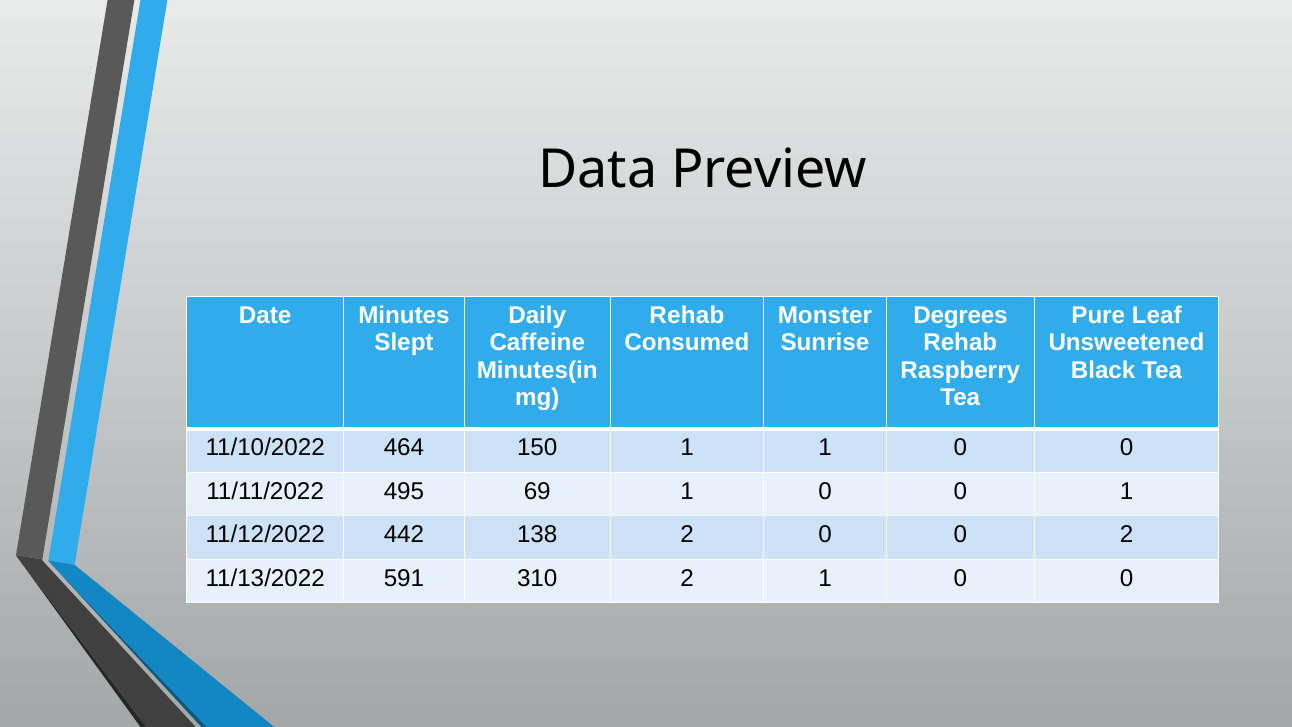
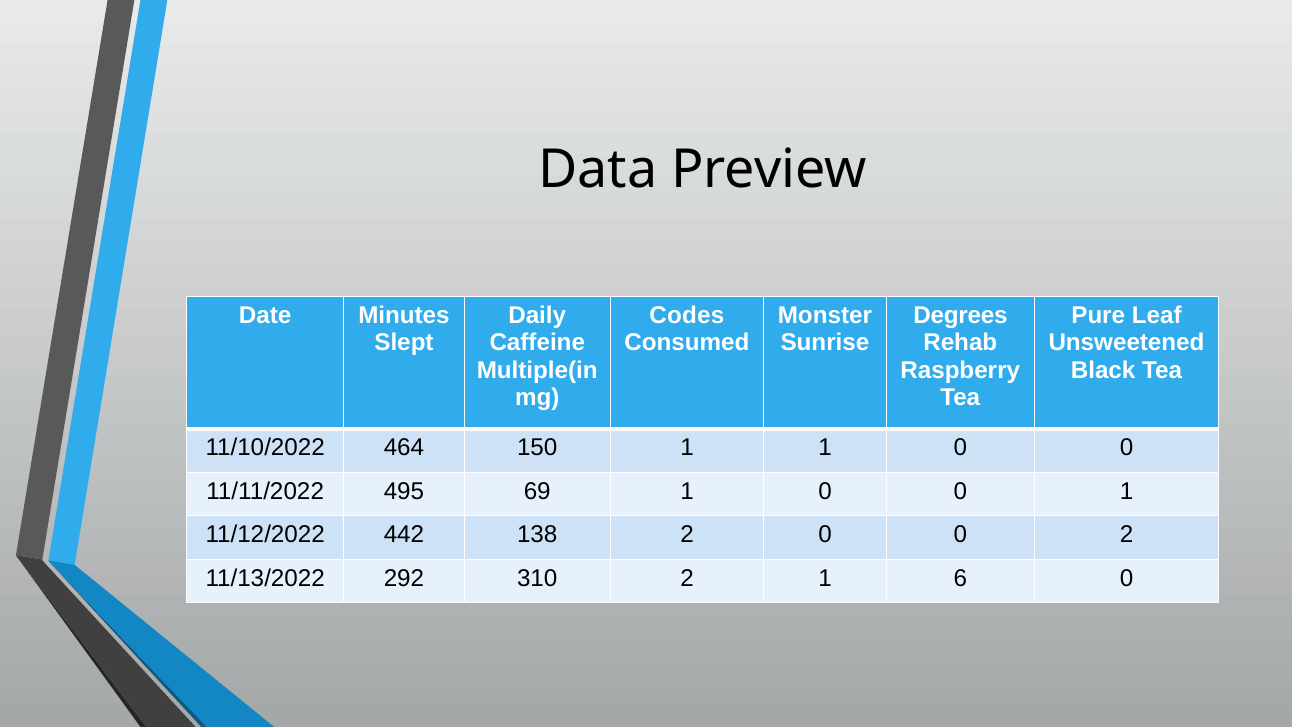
Rehab at (687, 316): Rehab -> Codes
Minutes(in: Minutes(in -> Multiple(in
591: 591 -> 292
2 1 0: 0 -> 6
